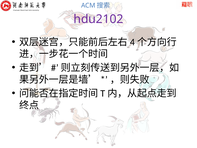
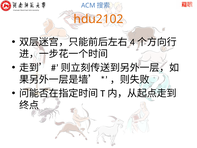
hdu2102 colour: purple -> orange
